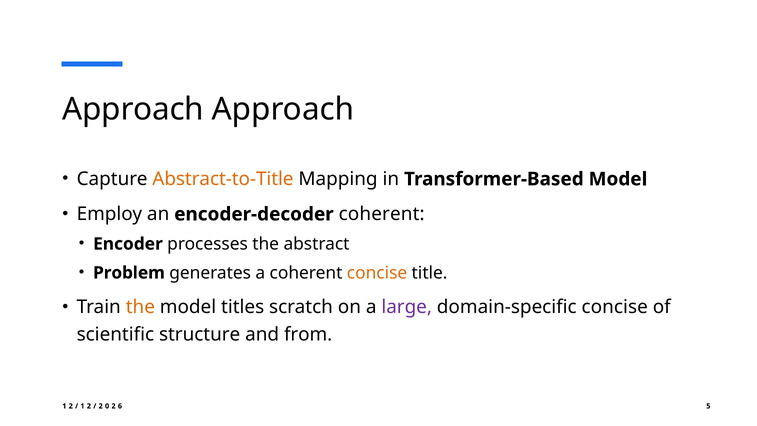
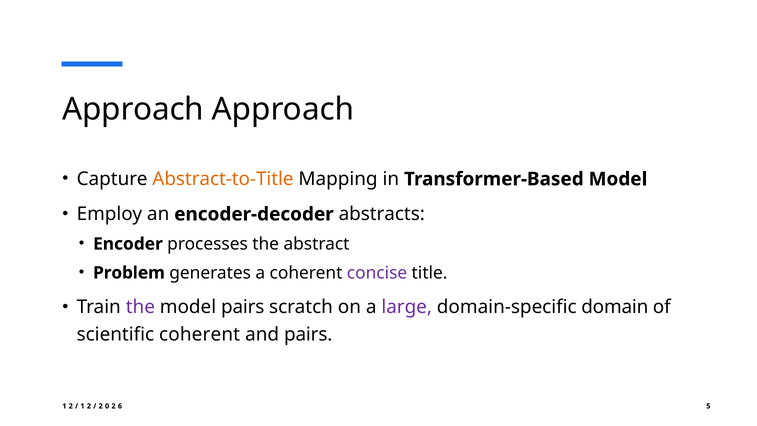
encoder-decoder coherent: coherent -> abstracts
concise at (377, 273) colour: orange -> purple
the at (140, 307) colour: orange -> purple
model titles: titles -> pairs
domain-specific concise: concise -> domain
scientific structure: structure -> coherent
and from: from -> pairs
